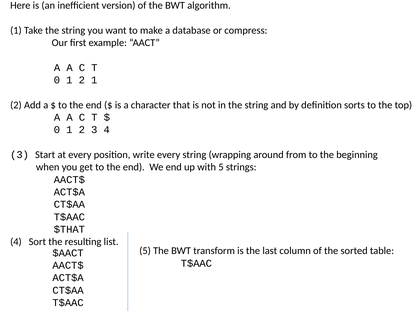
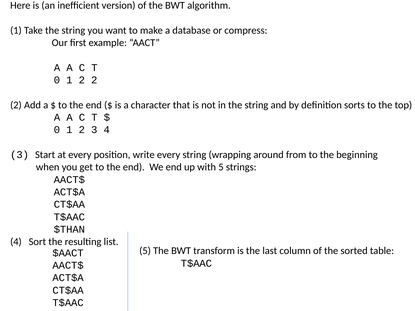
1 2 1: 1 -> 2
$THAT: $THAT -> $THAN
